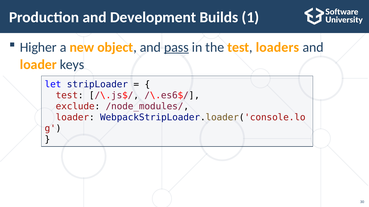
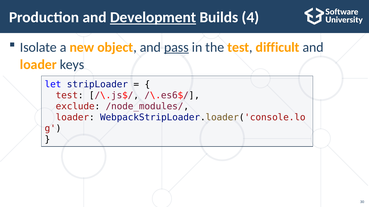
Development underline: none -> present
1: 1 -> 4
Higher: Higher -> Isolate
loaders: loaders -> difficult
